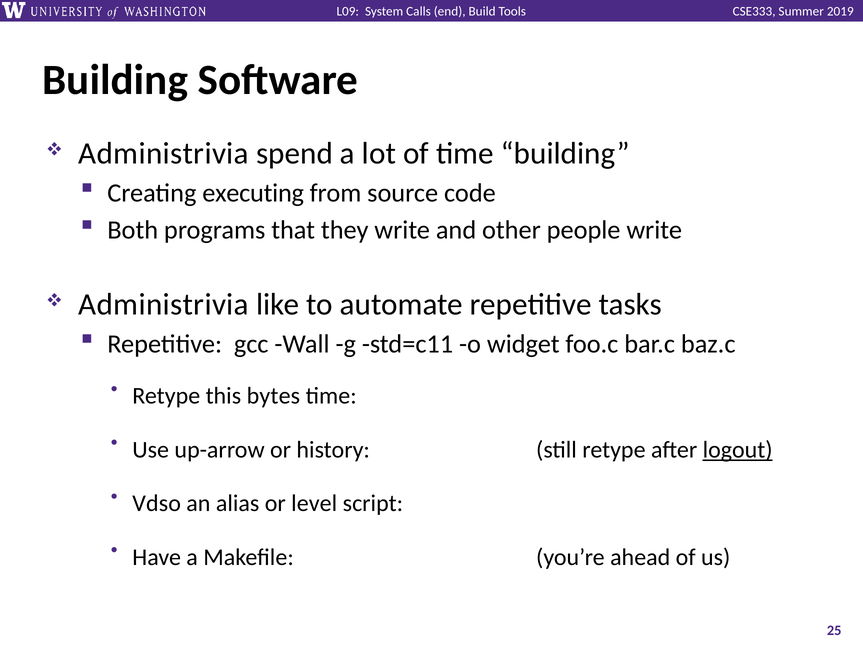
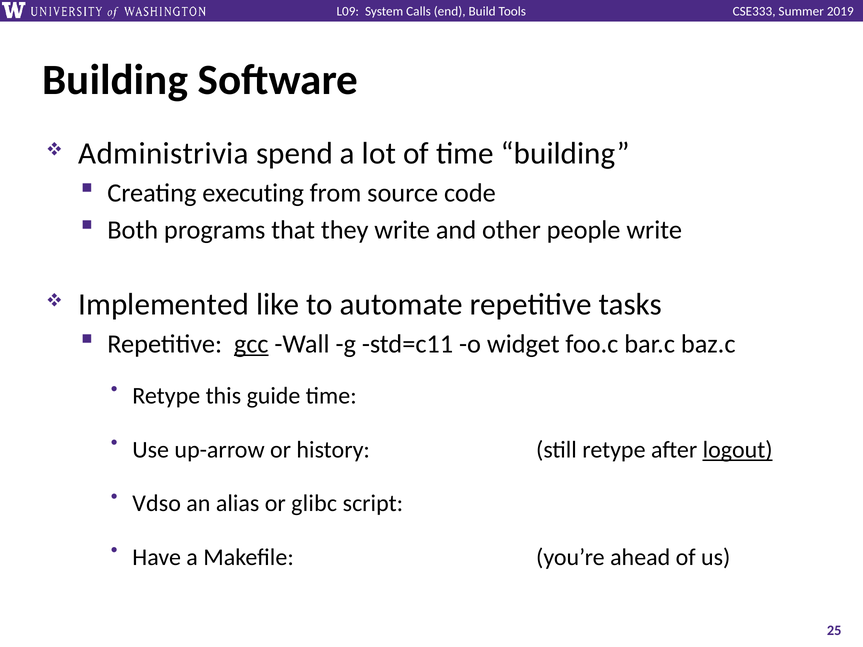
Administrivia at (164, 305): Administrivia -> Implemented
gcc underline: none -> present
bytes: bytes -> guide
level: level -> glibc
